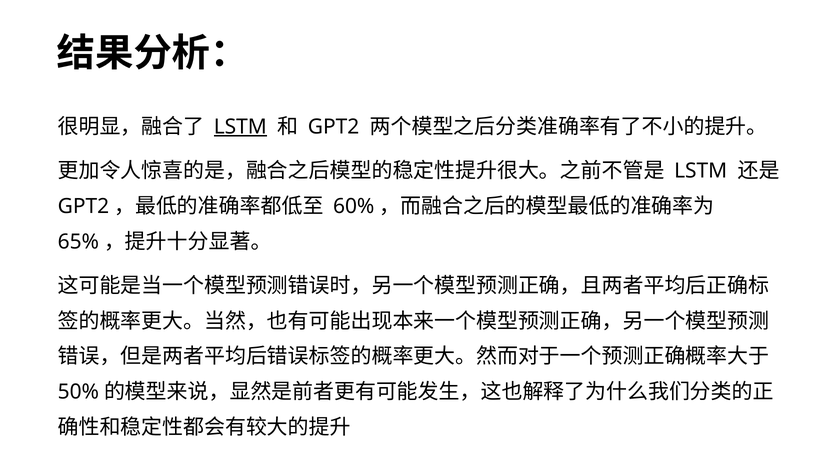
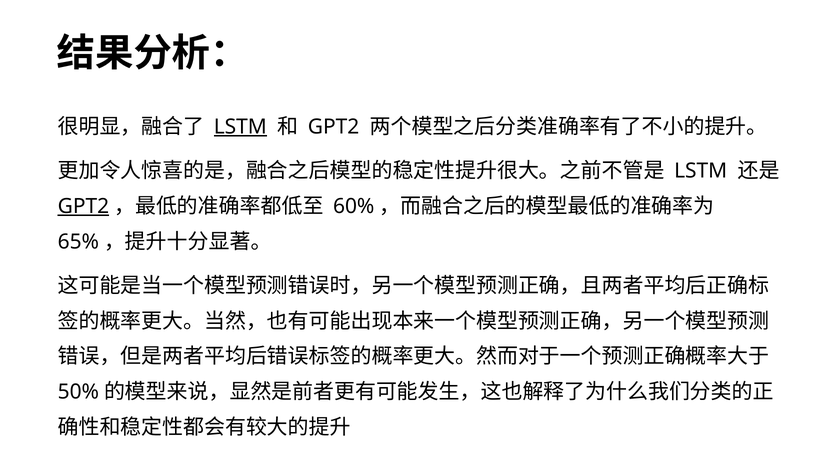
GPT2 at (83, 206) underline: none -> present
